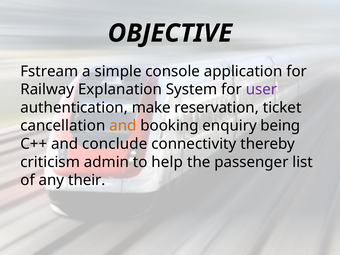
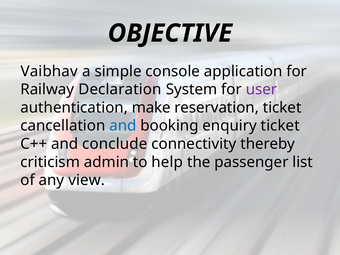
Fstream: Fstream -> Vaibhav
Explanation: Explanation -> Declaration
and at (123, 126) colour: orange -> blue
enquiry being: being -> ticket
their: their -> view
